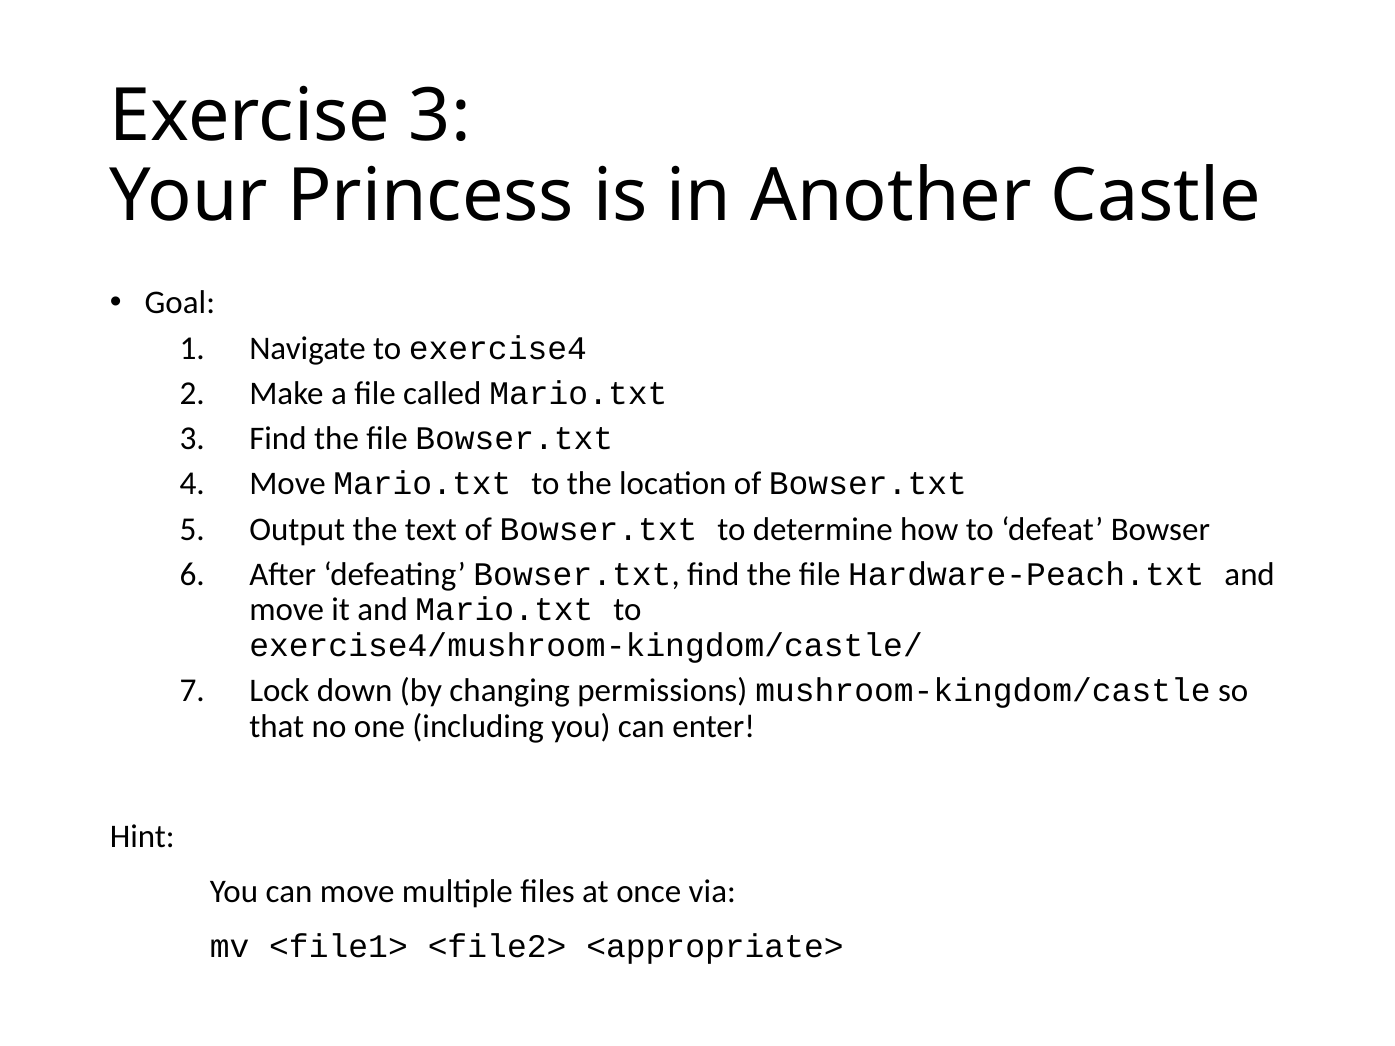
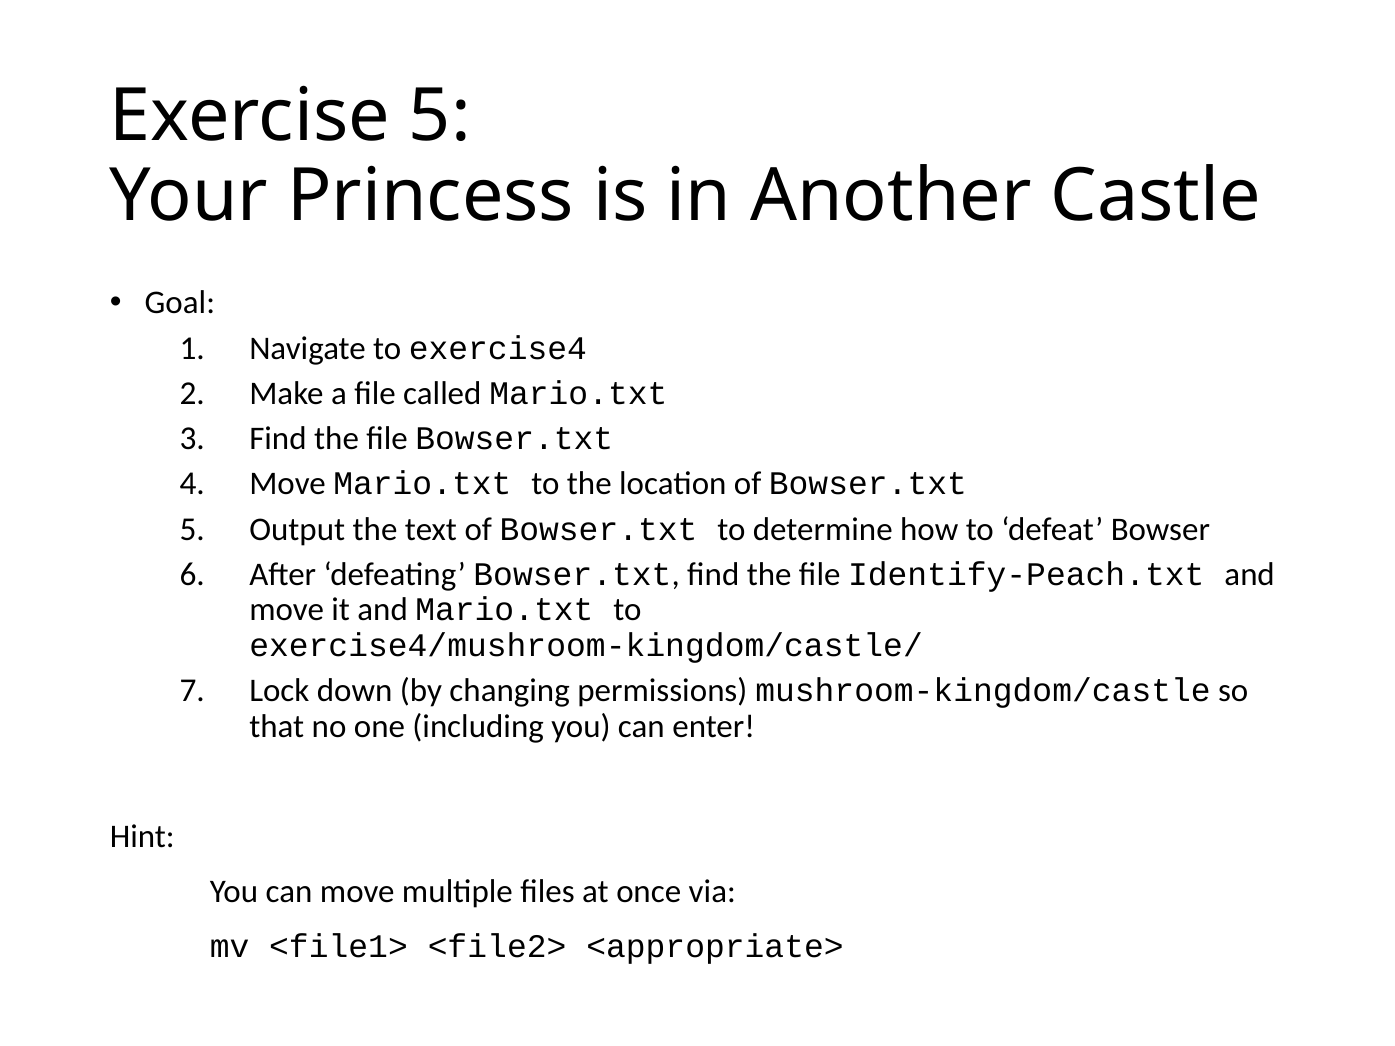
Exercise 3: 3 -> 5
Hardware-Peach.txt: Hardware-Peach.txt -> Identify-Peach.txt
